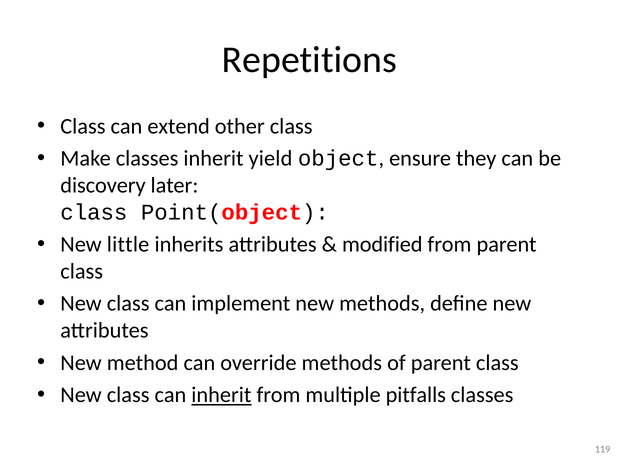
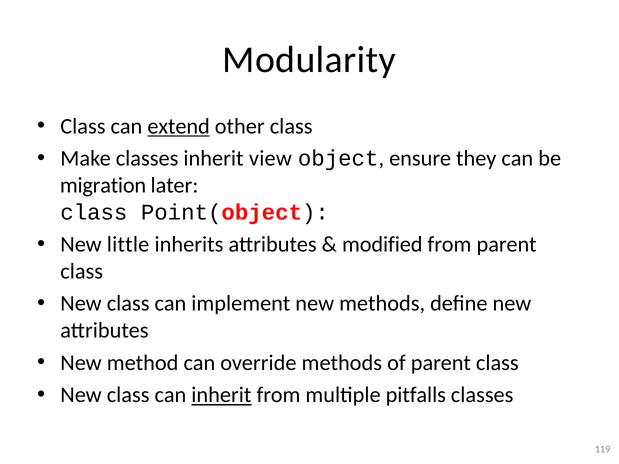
Repetitions: Repetitions -> Modularity
extend underline: none -> present
yield: yield -> view
discovery: discovery -> migration
